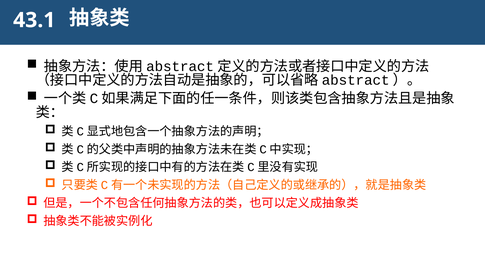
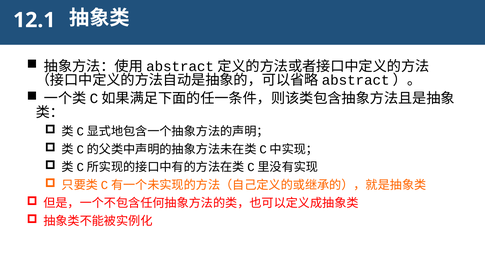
43.1: 43.1 -> 12.1
